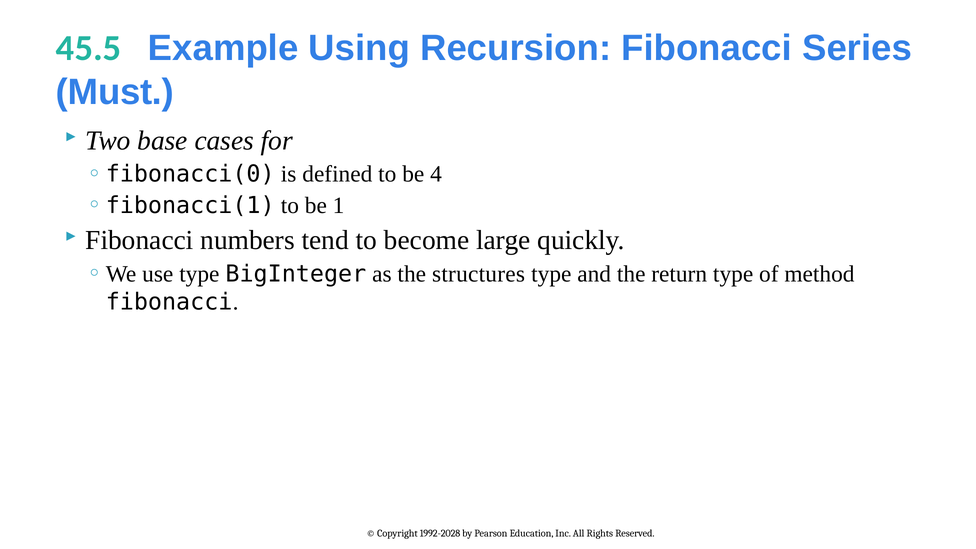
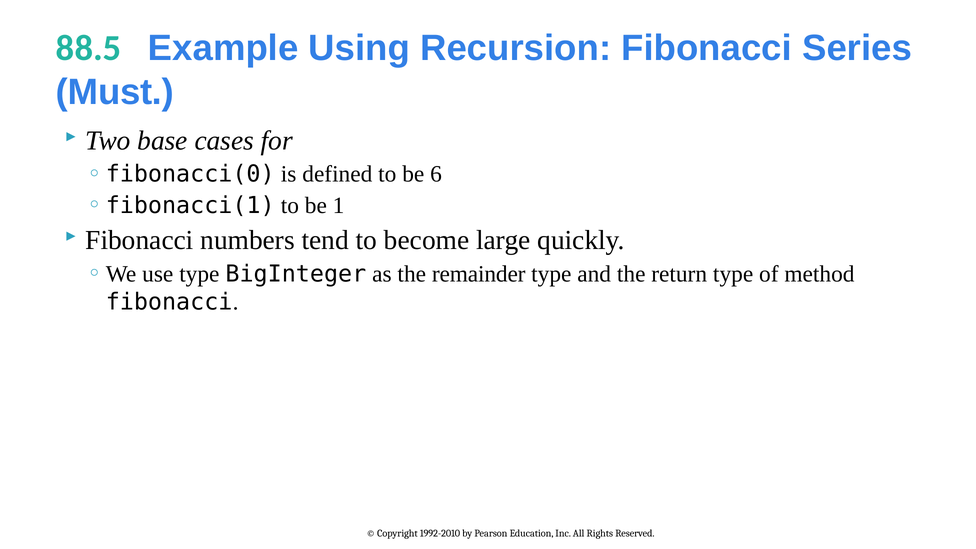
45.5: 45.5 -> 88.5
4: 4 -> 6
structures: structures -> remainder
1992-2028: 1992-2028 -> 1992-2010
